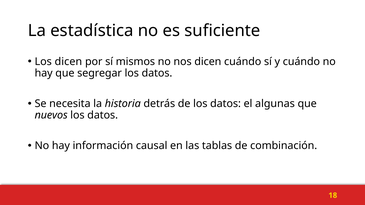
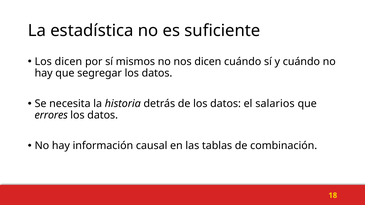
algunas: algunas -> salarios
nuevos: nuevos -> errores
